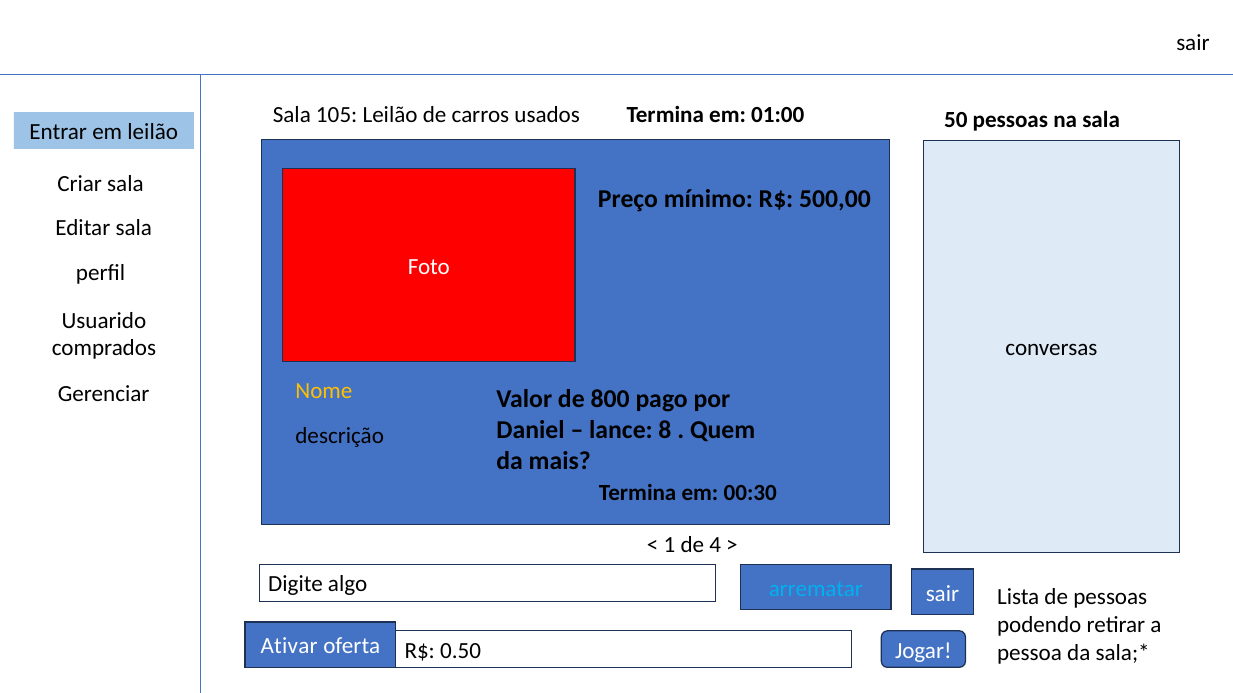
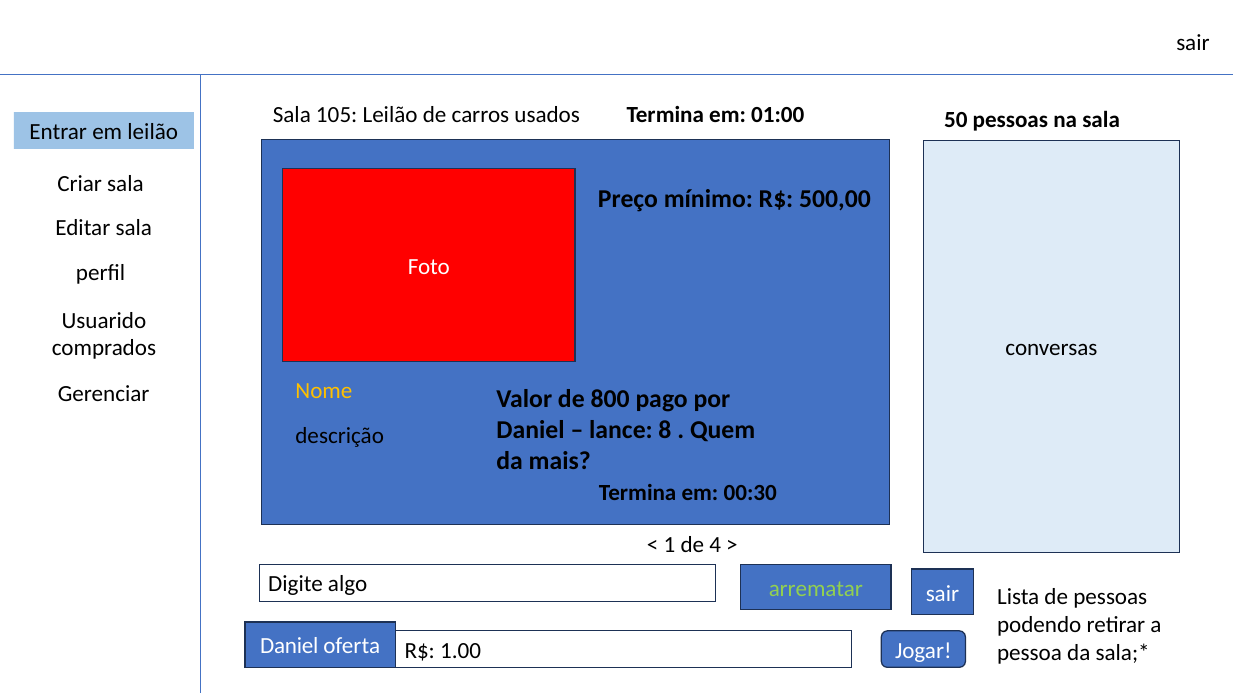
arrematar colour: light blue -> light green
Ativar at (289, 647): Ativar -> Daniel
0.50: 0.50 -> 1.00
